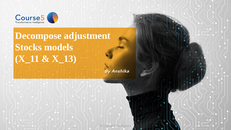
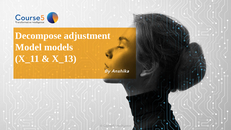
Stocks: Stocks -> Model
